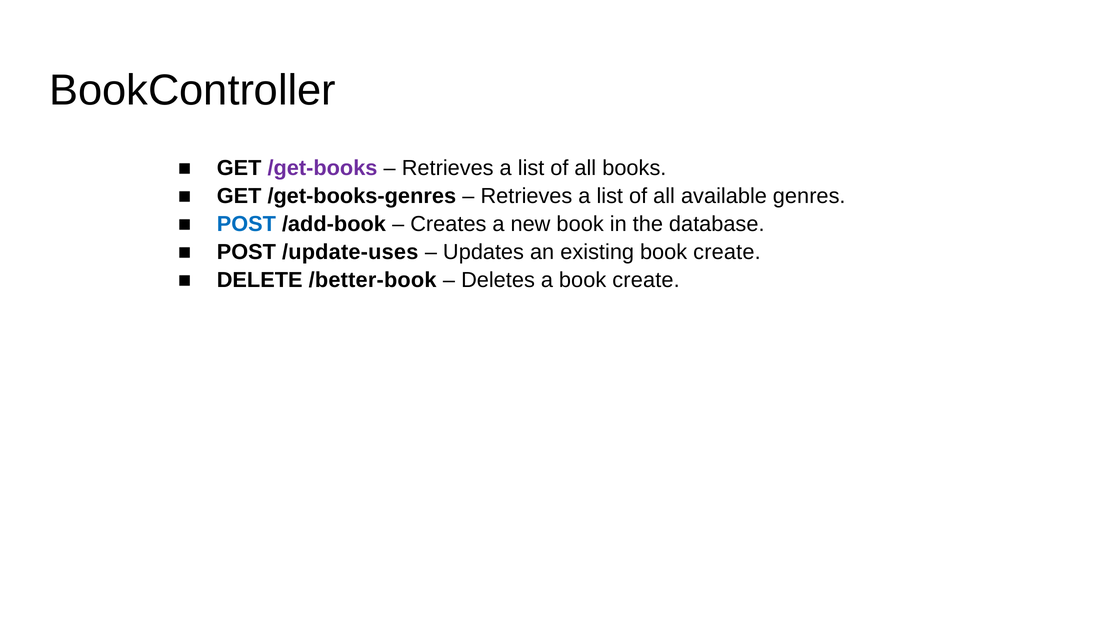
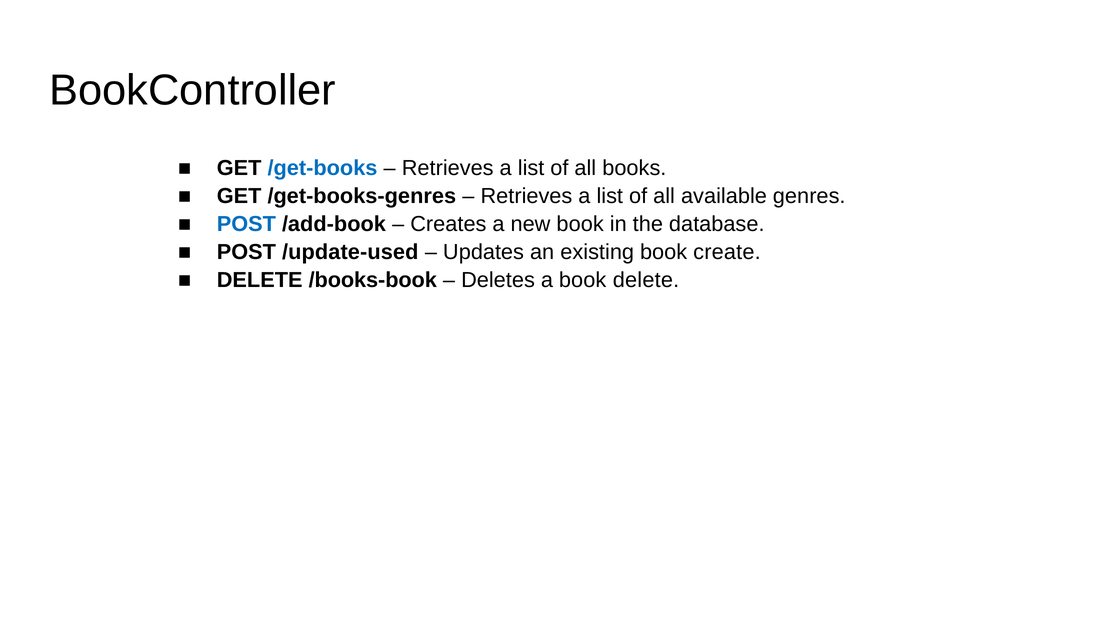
/get-books colour: purple -> blue
/update-uses: /update-uses -> /update-used
/better-book: /better-book -> /books-book
a book create: create -> delete
